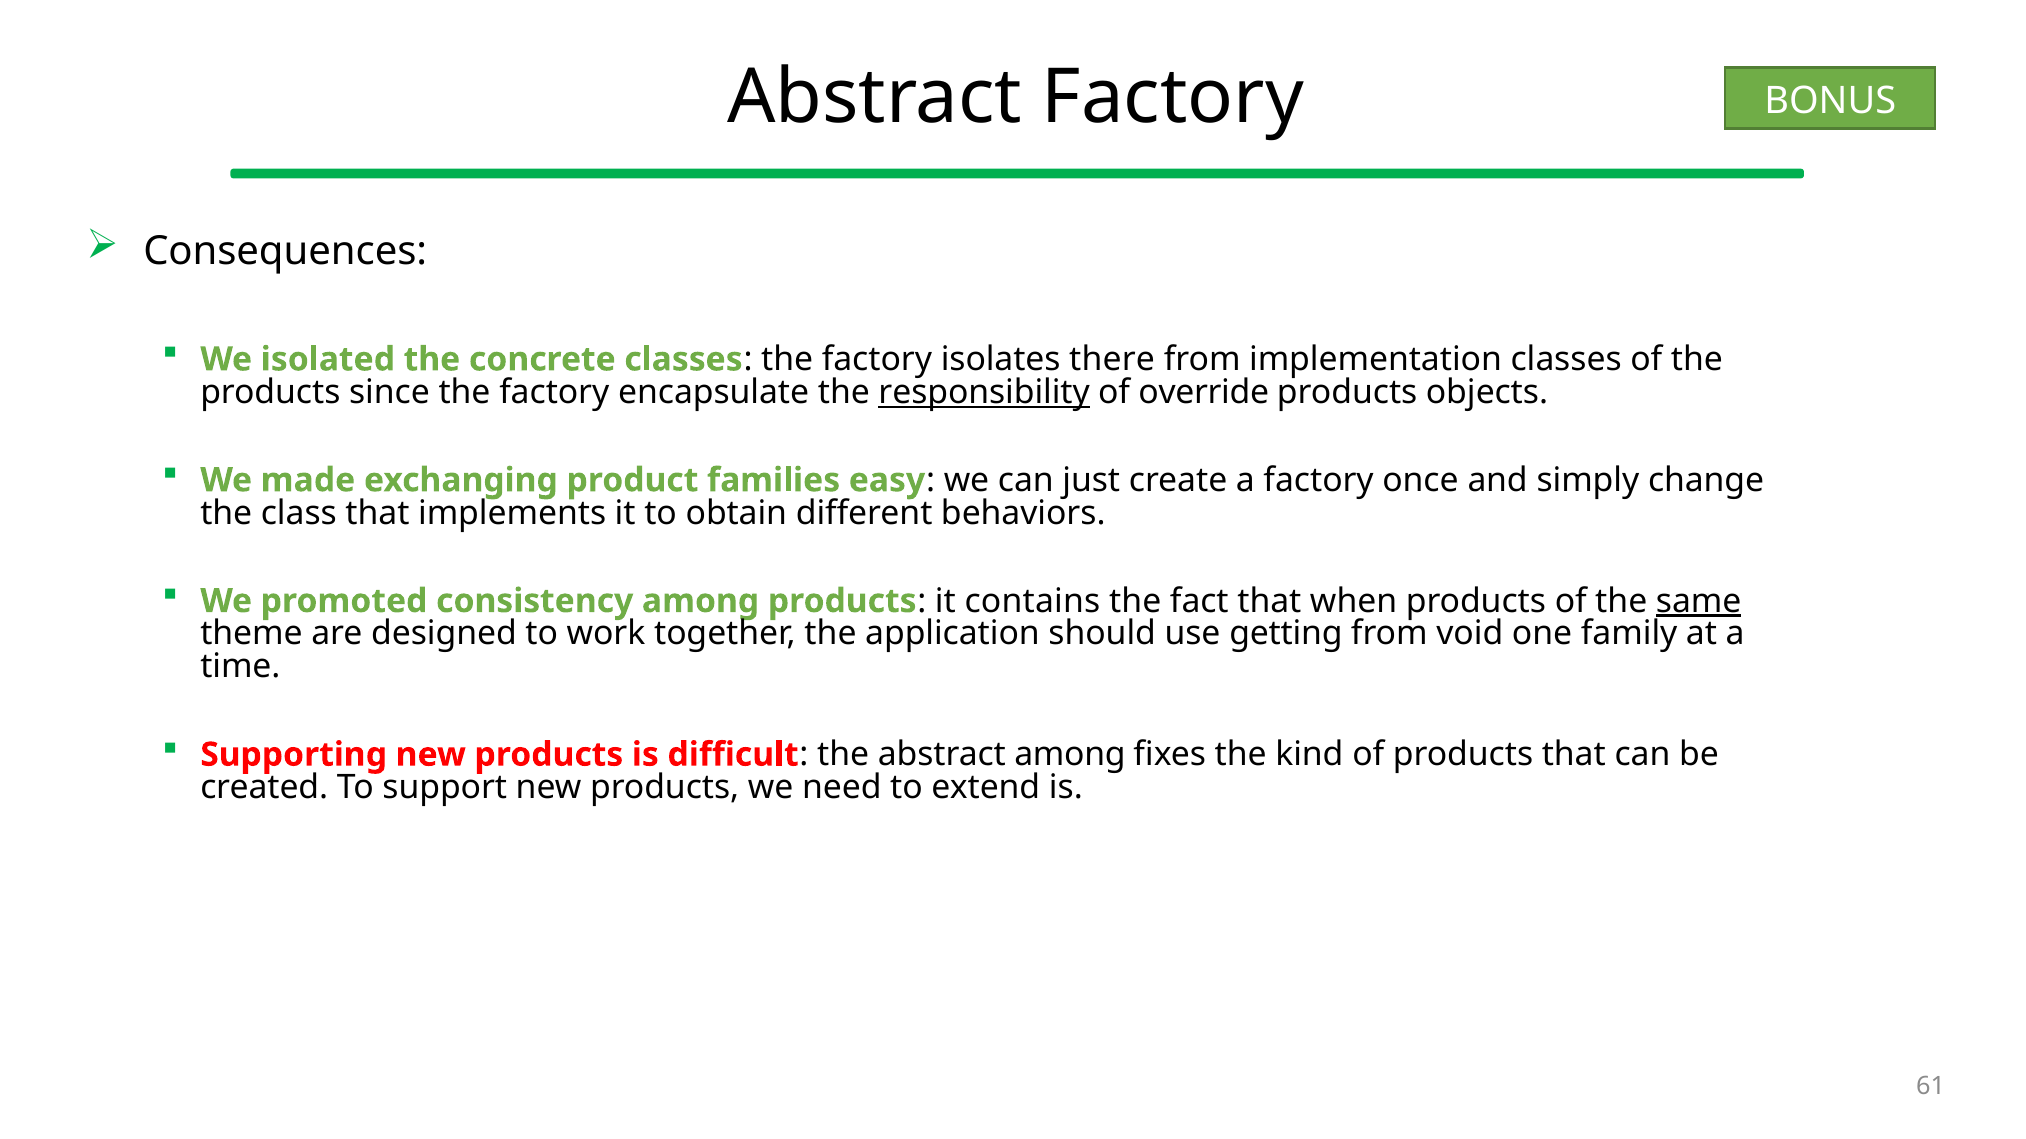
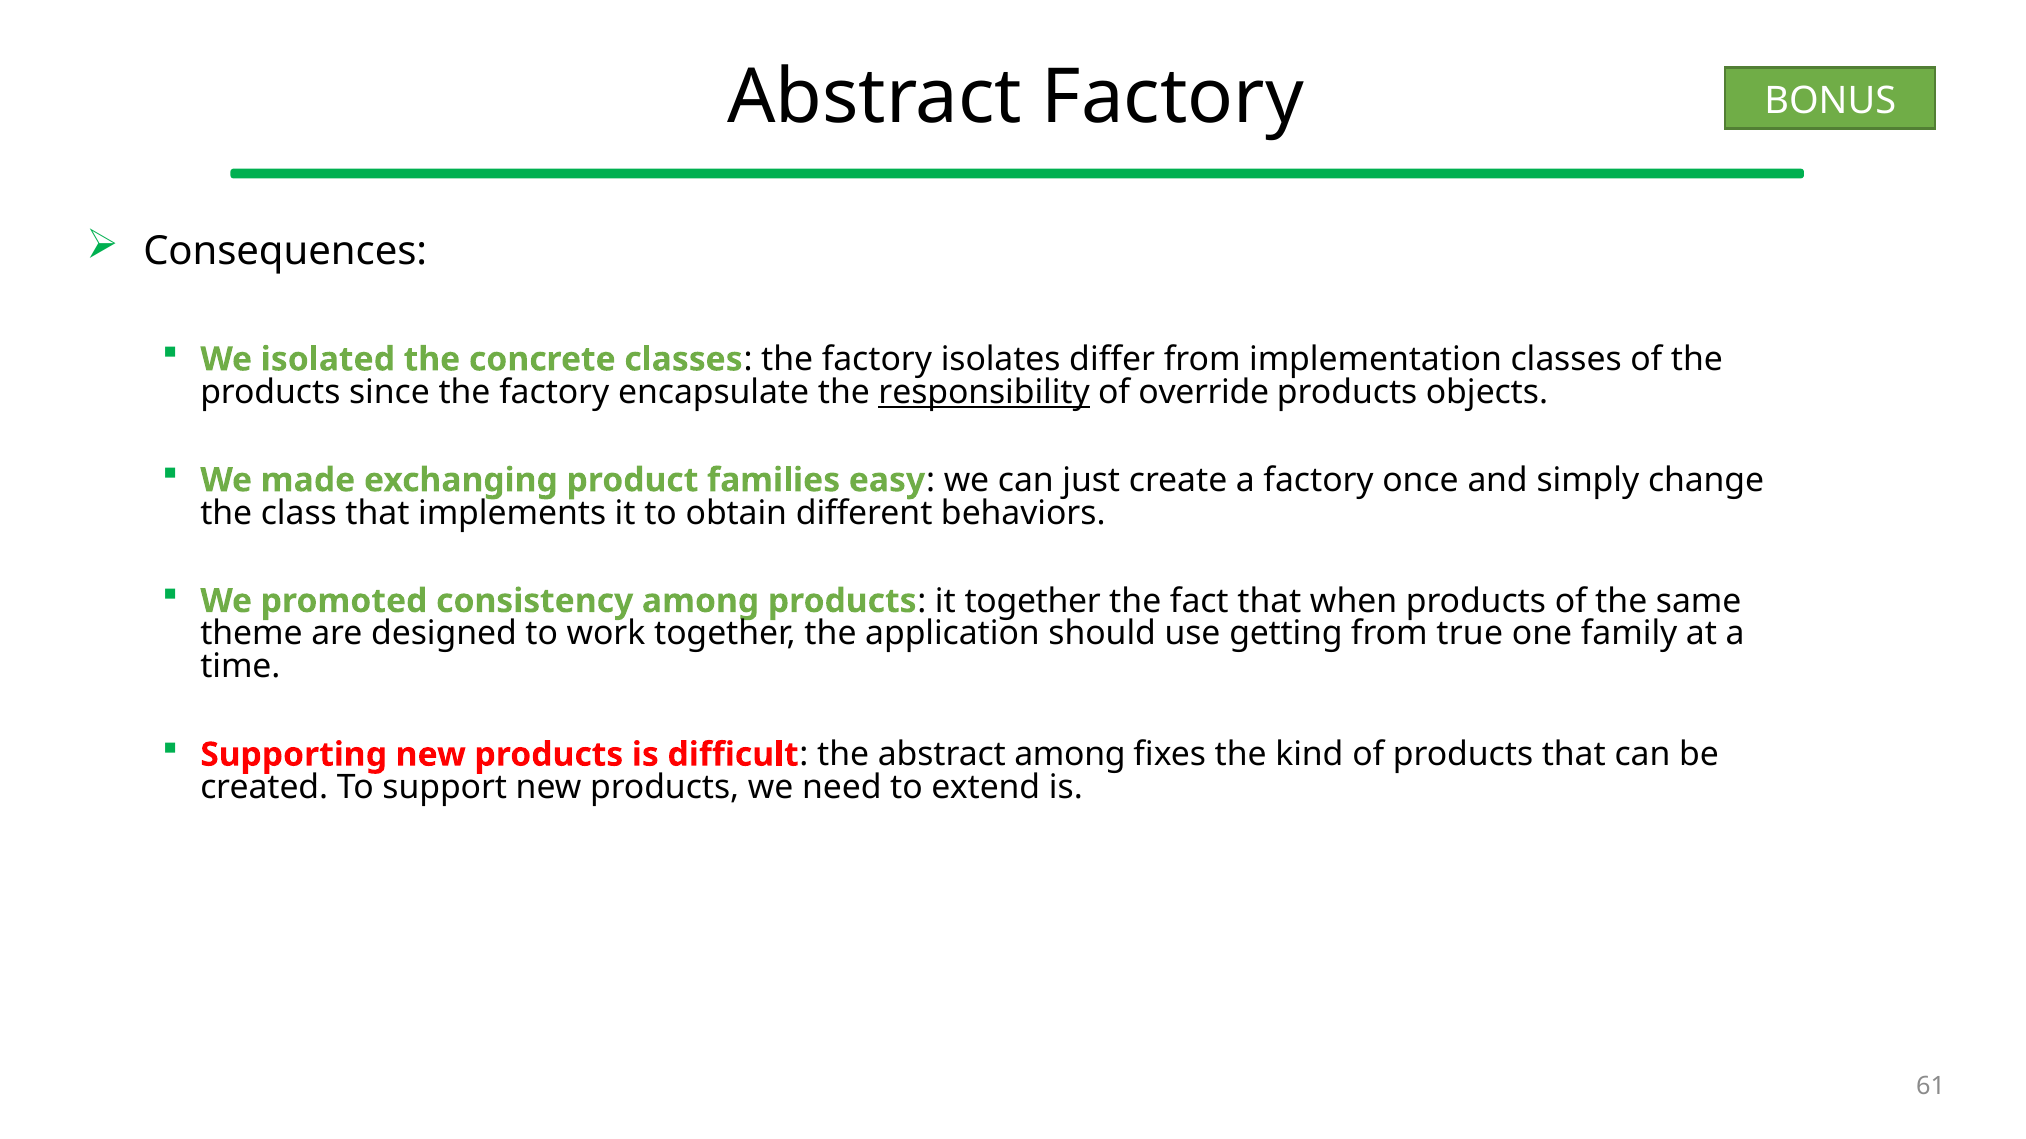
there: there -> differ
it contains: contains -> together
same underline: present -> none
void: void -> true
